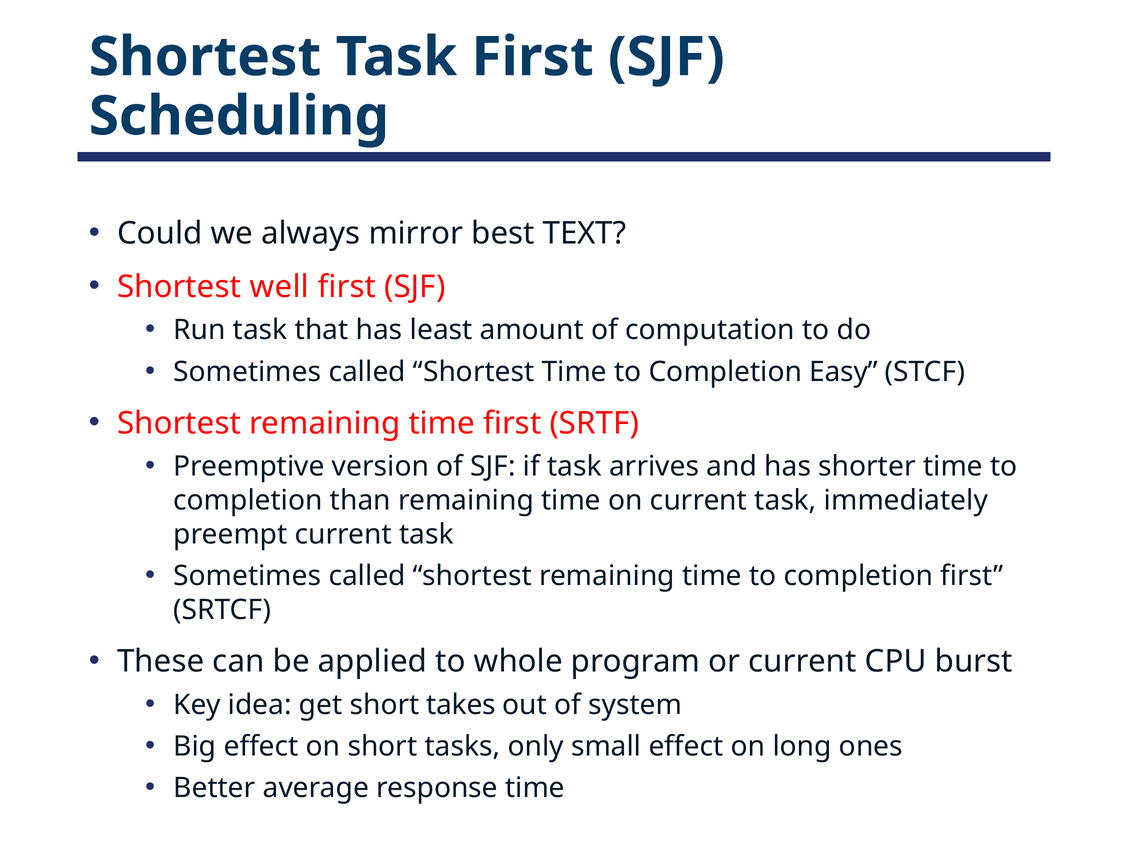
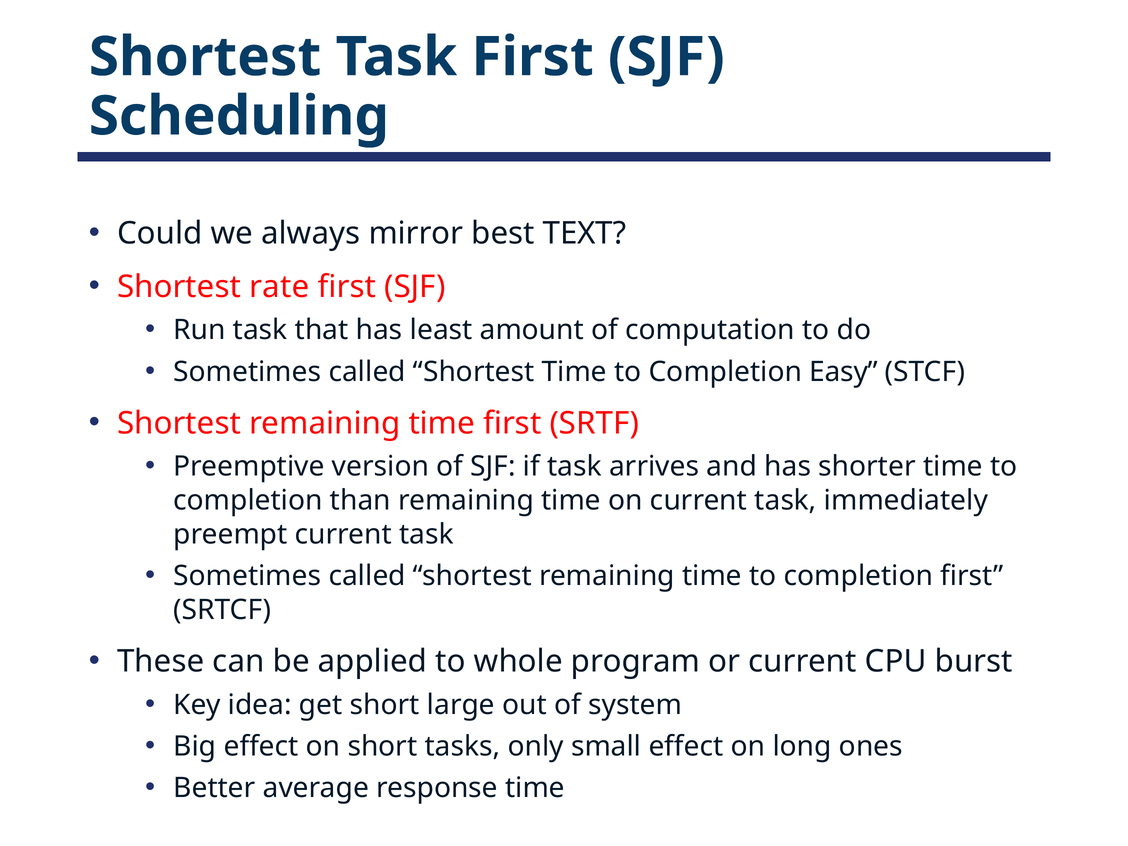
well: well -> rate
takes: takes -> large
